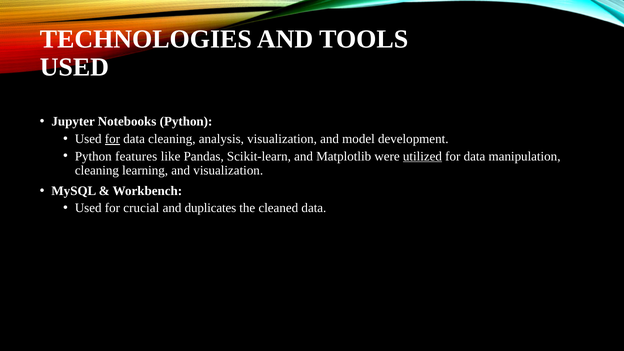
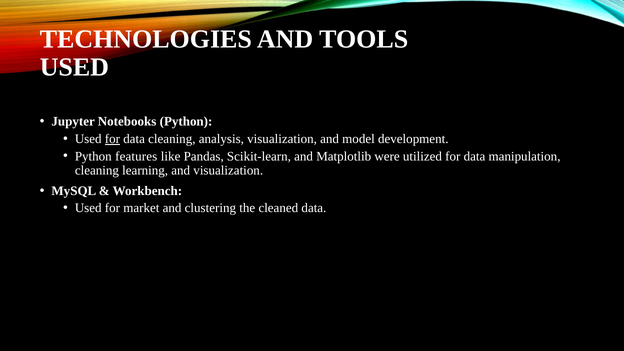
utilized underline: present -> none
crucial: crucial -> market
duplicates: duplicates -> clustering
